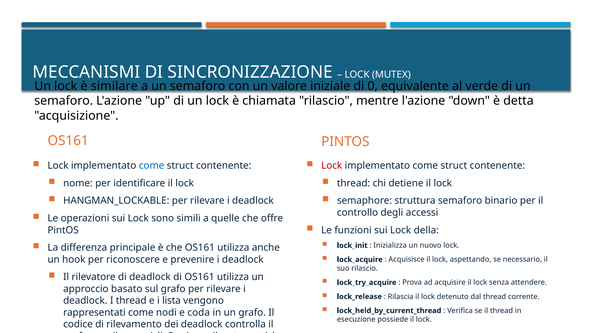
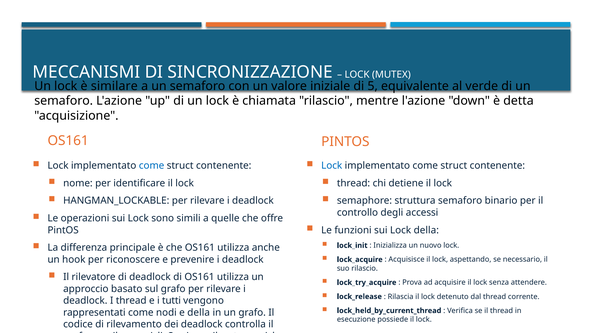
0: 0 -> 5
Lock at (332, 166) colour: red -> blue
lista: lista -> tutti
e coda: coda -> della
